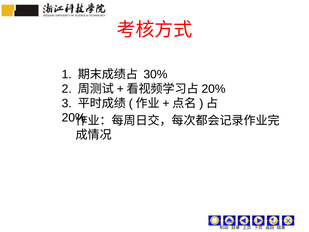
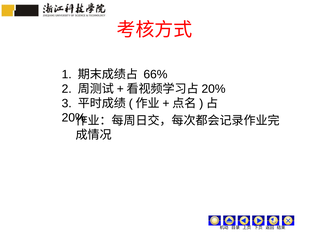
30%: 30% -> 66%
